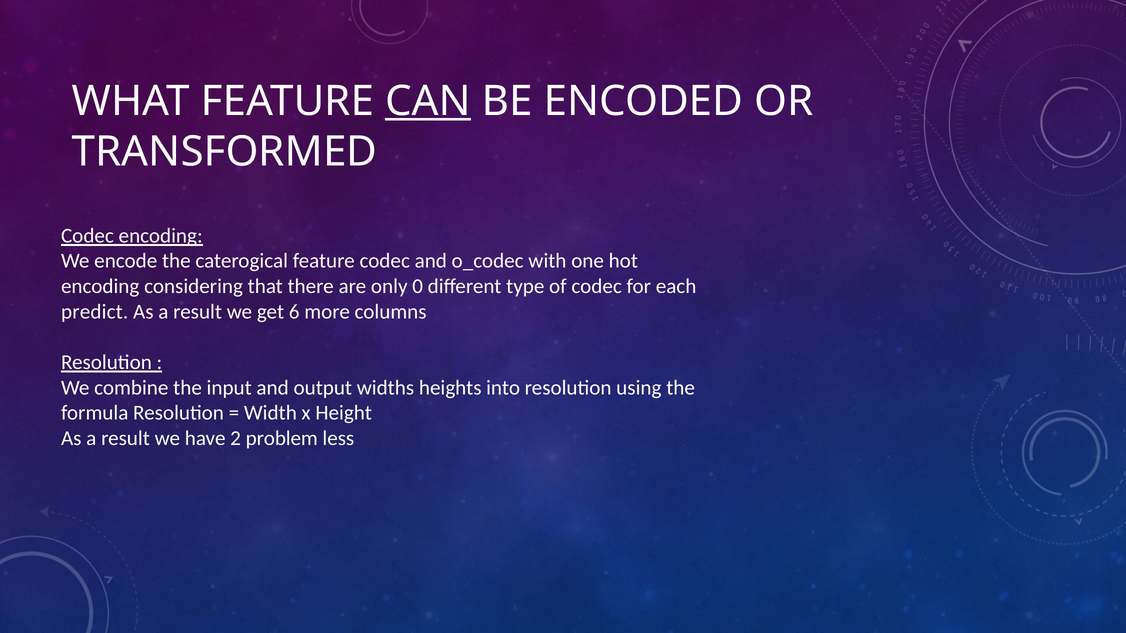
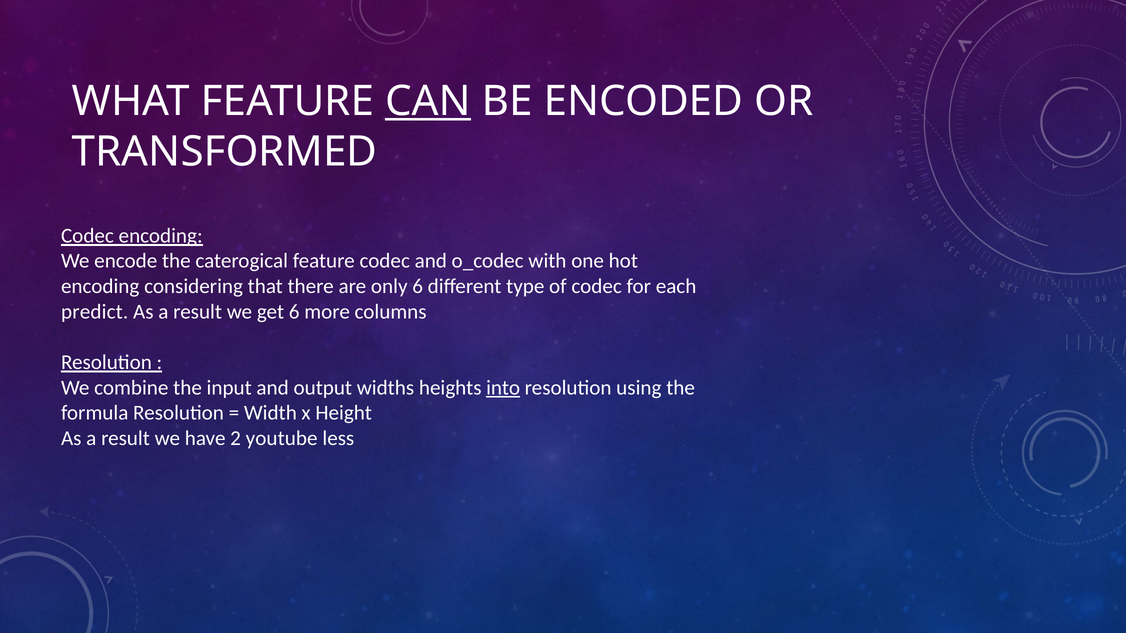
only 0: 0 -> 6
into underline: none -> present
problem: problem -> youtube
